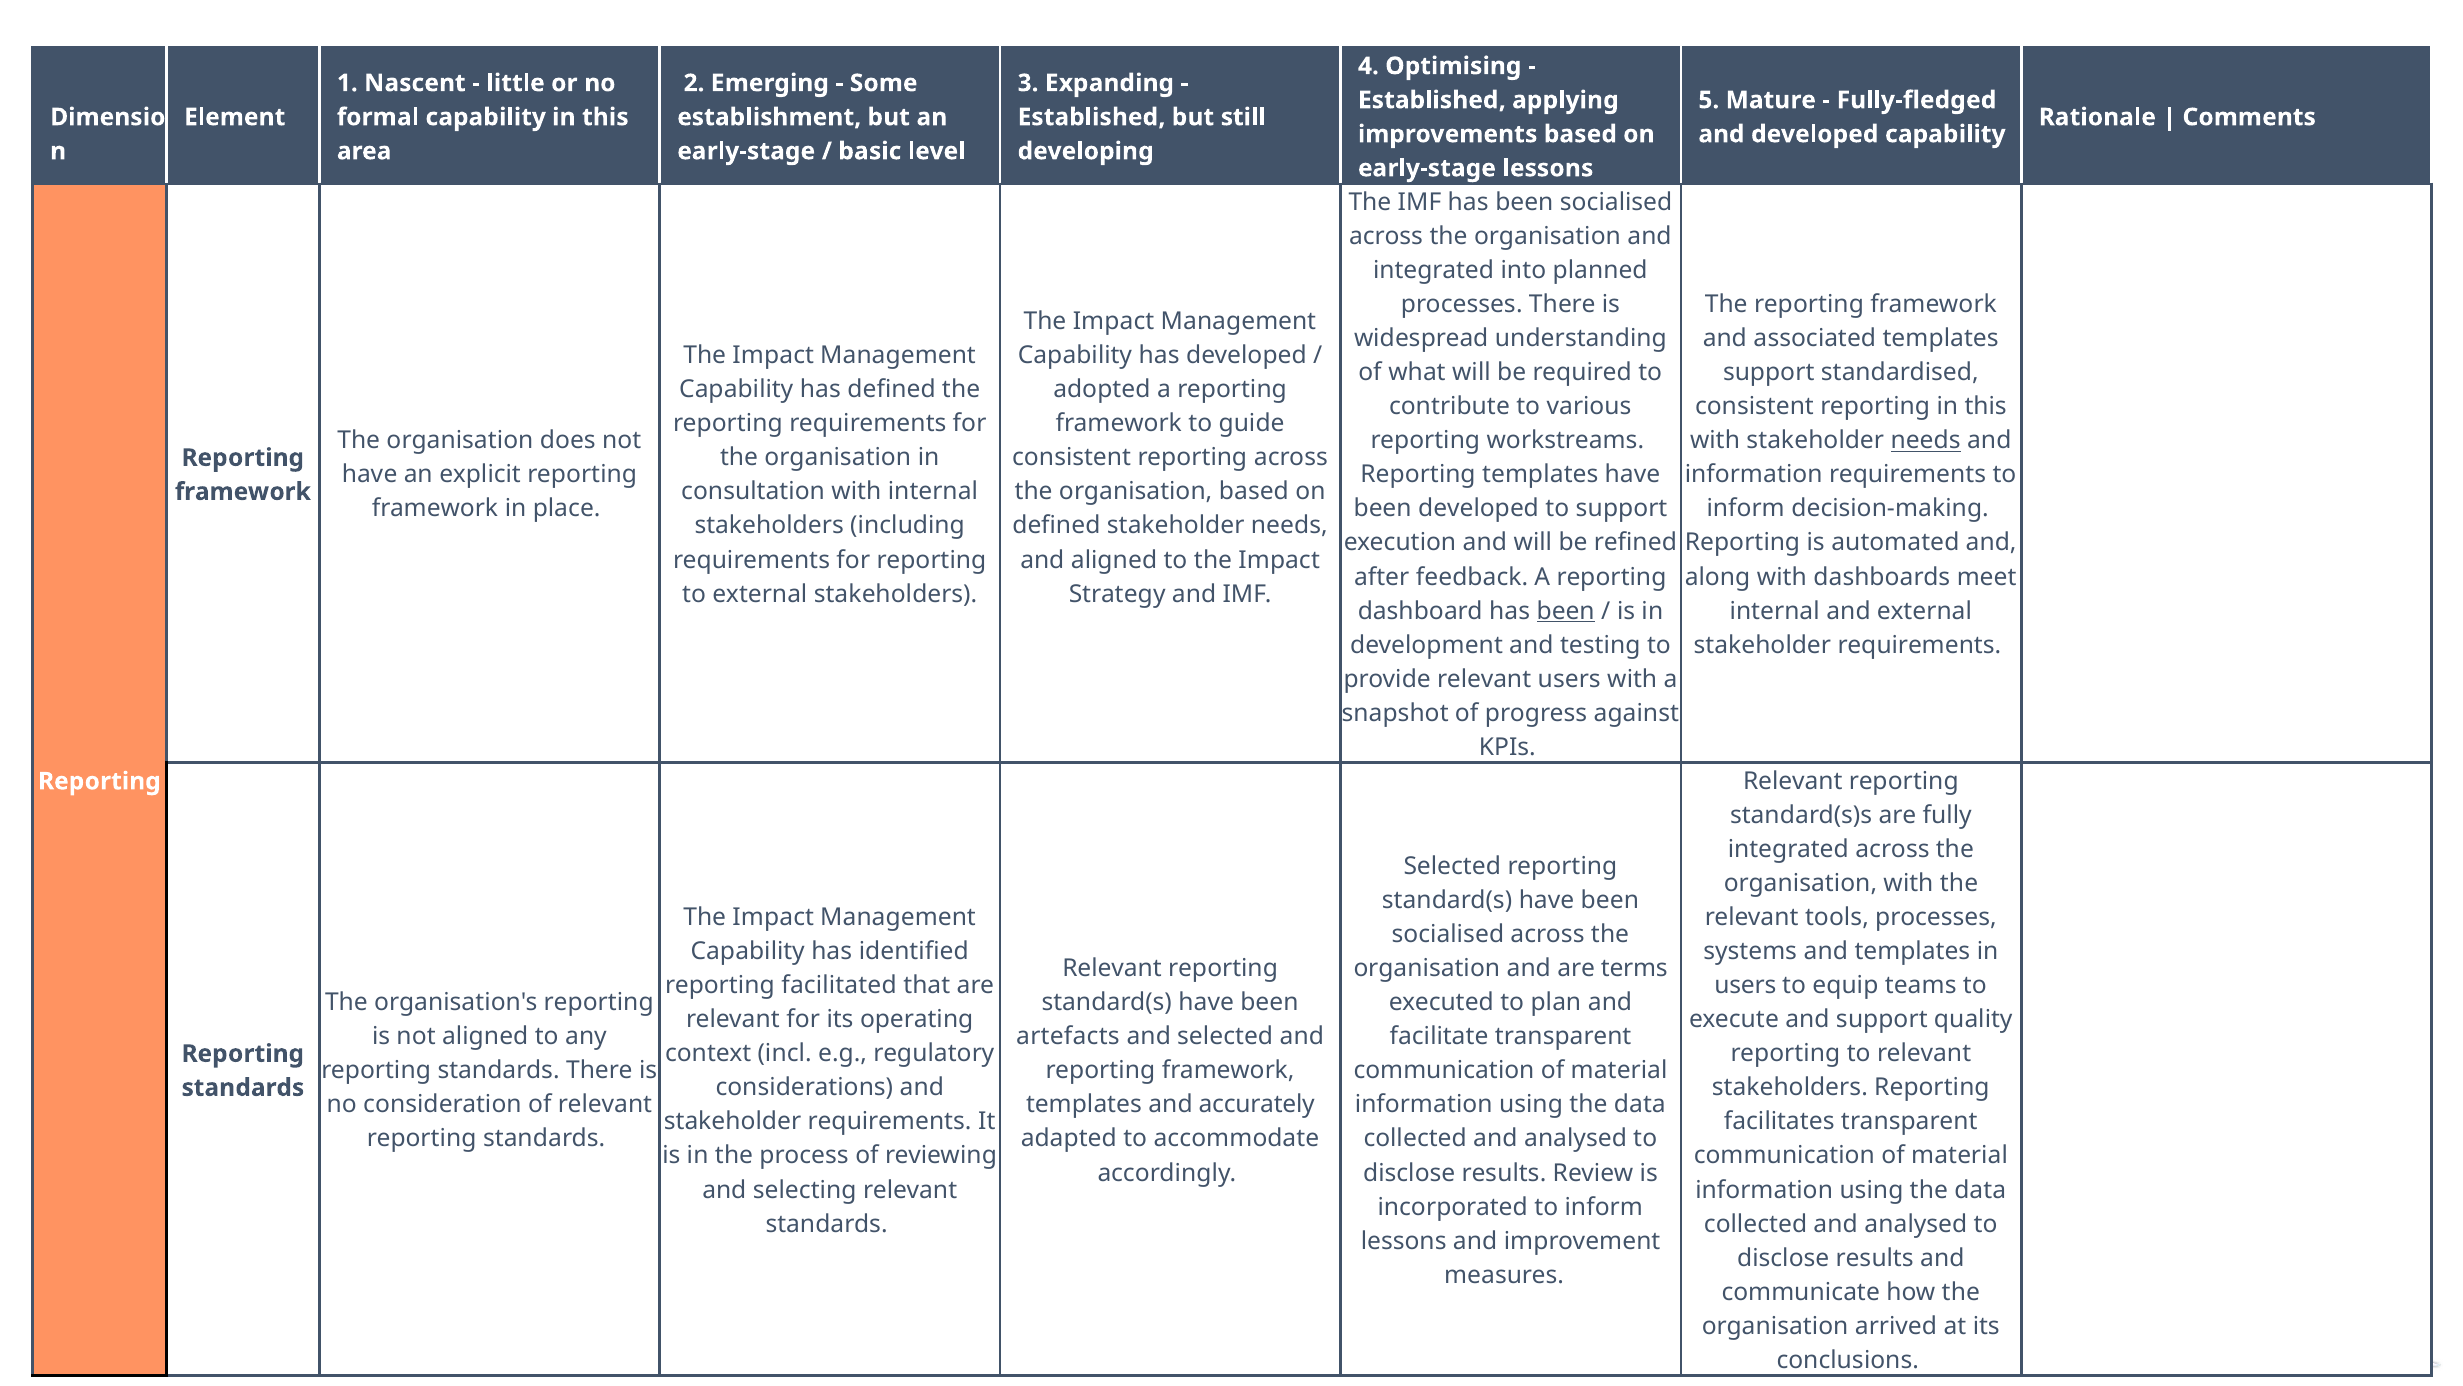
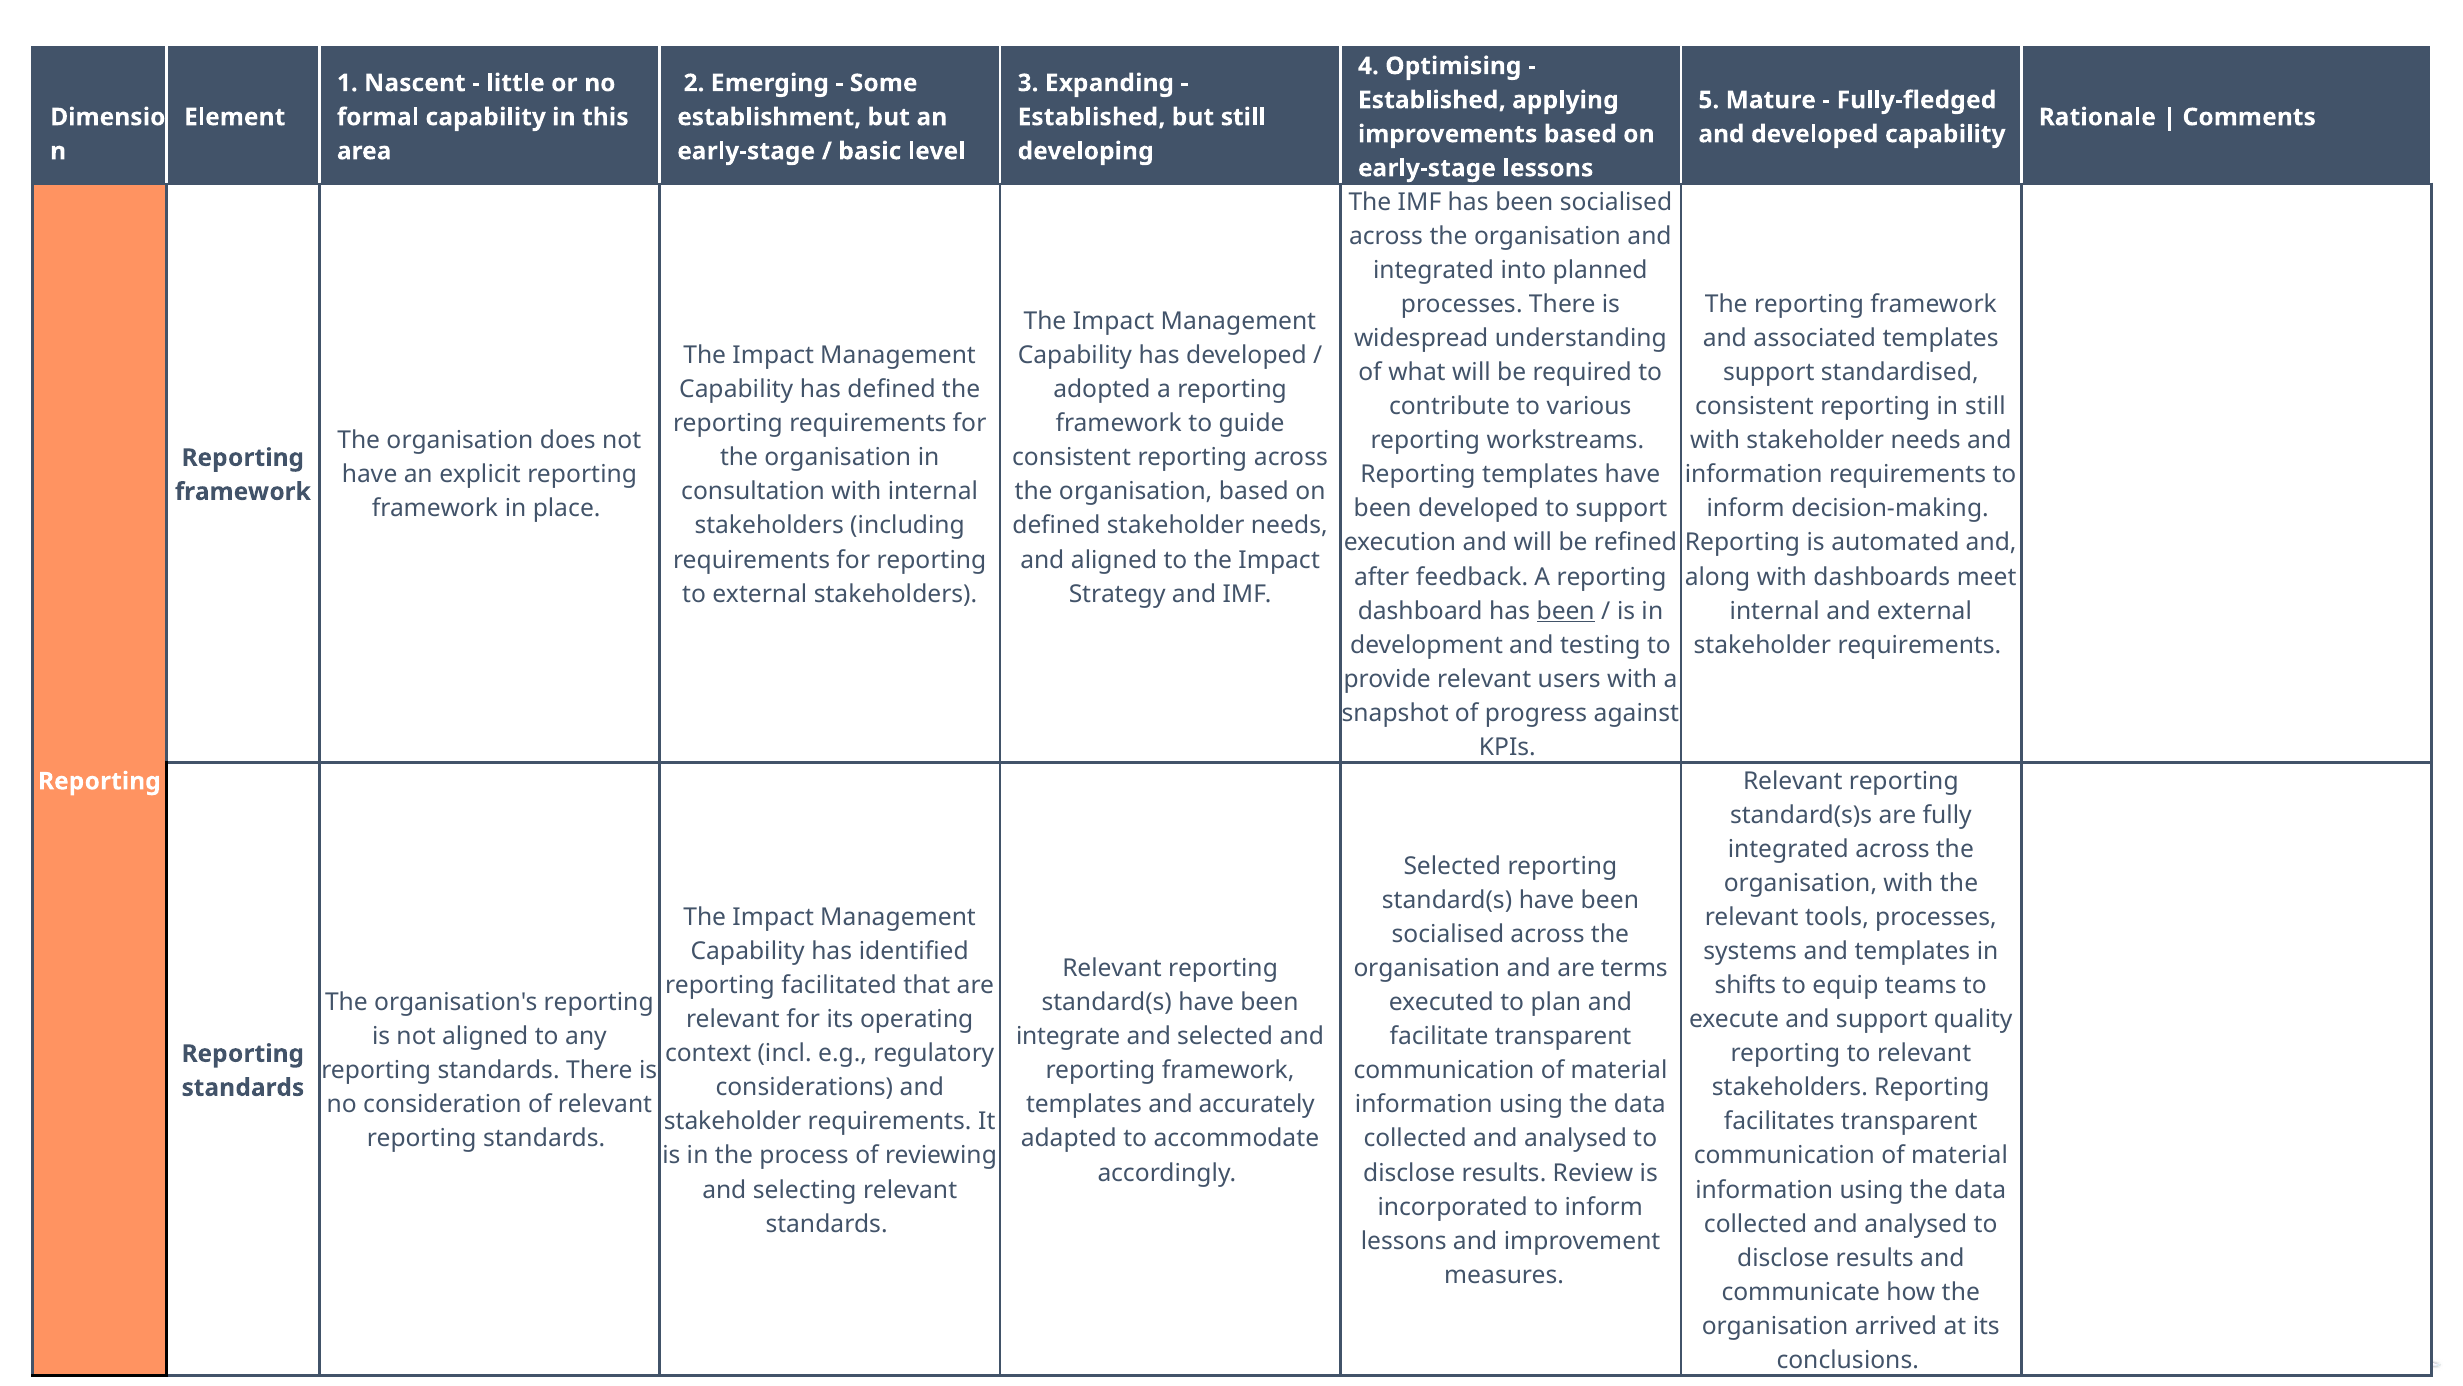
reporting in this: this -> still
needs at (1926, 441) underline: present -> none
users at (1745, 985): users -> shifts
artefacts: artefacts -> integrate
